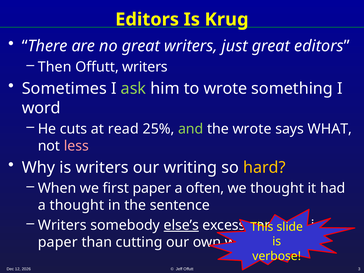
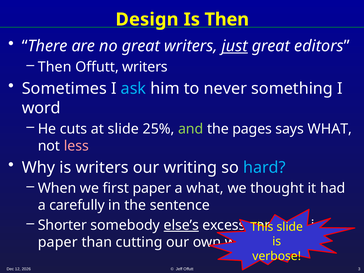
Editors at (147, 19): Editors -> Design
Is Krug: Krug -> Then
just underline: none -> present
ask colour: light green -> light blue
to wrote: wrote -> never
at read: read -> slide
the wrote: wrote -> pages
hard colour: yellow -> light blue
a often: often -> what
a thought: thought -> carefully
Writers at (62, 225): Writers -> Shorter
